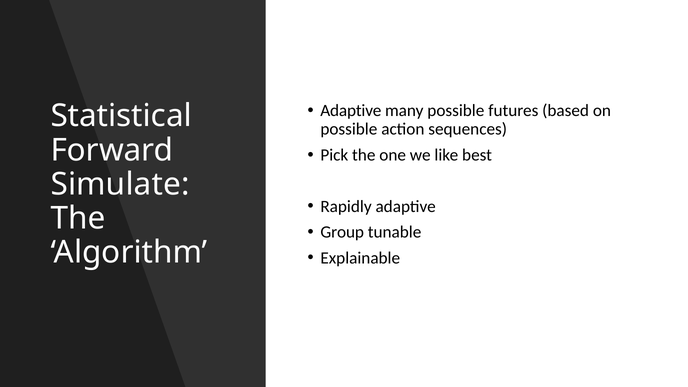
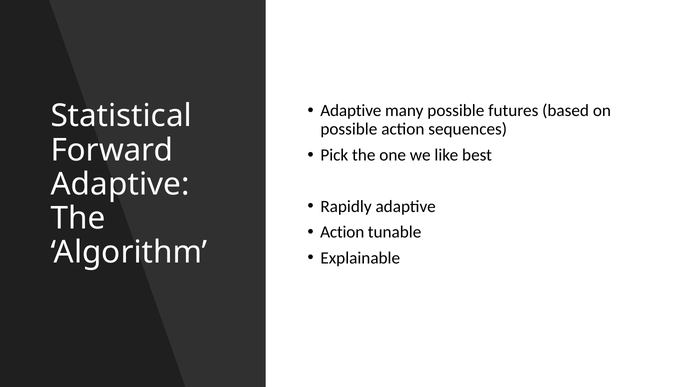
Simulate at (120, 184): Simulate -> Adaptive
Group at (342, 232): Group -> Action
